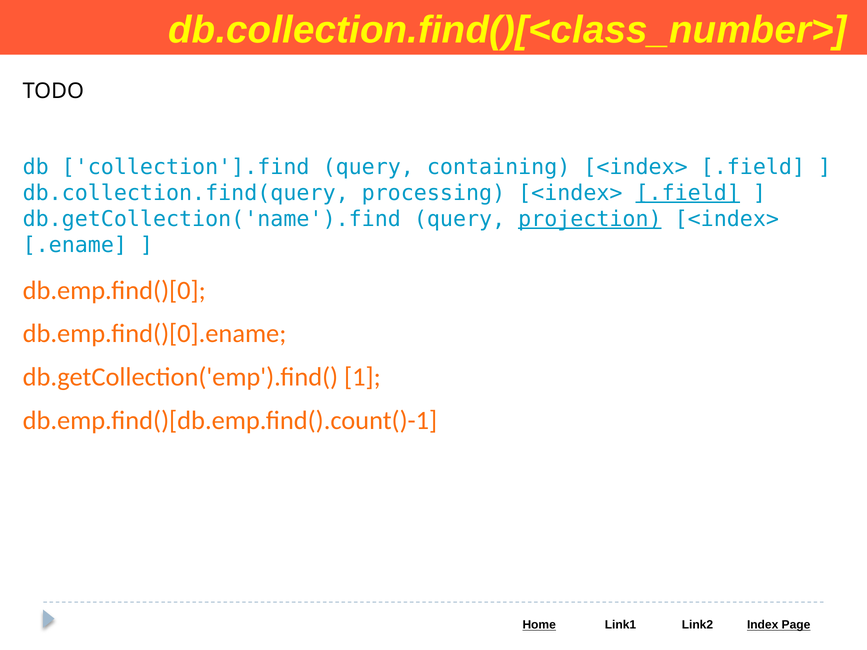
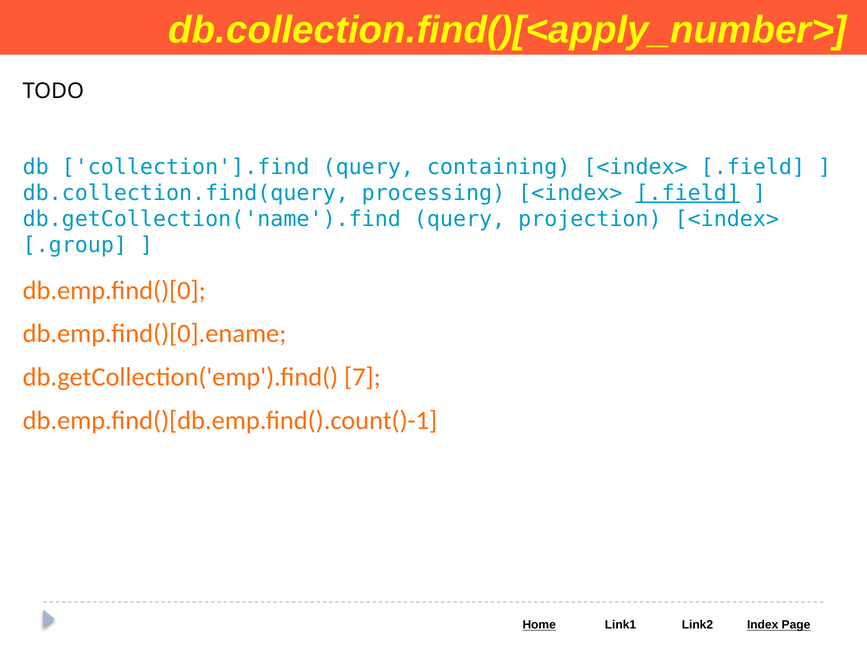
db.collection.find()[<class_number>: db.collection.find()[<class_number> -> db.collection.find()[<apply_number>
projection underline: present -> none
.ename: .ename -> .group
1: 1 -> 7
